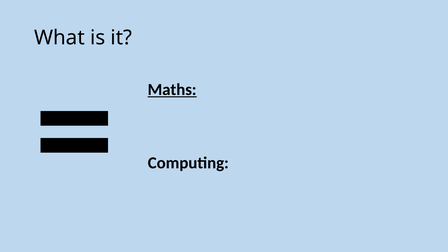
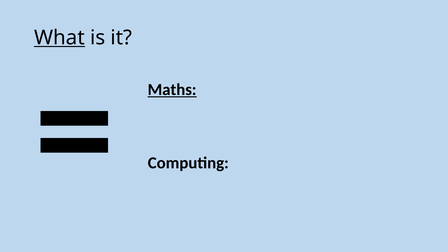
What underline: none -> present
